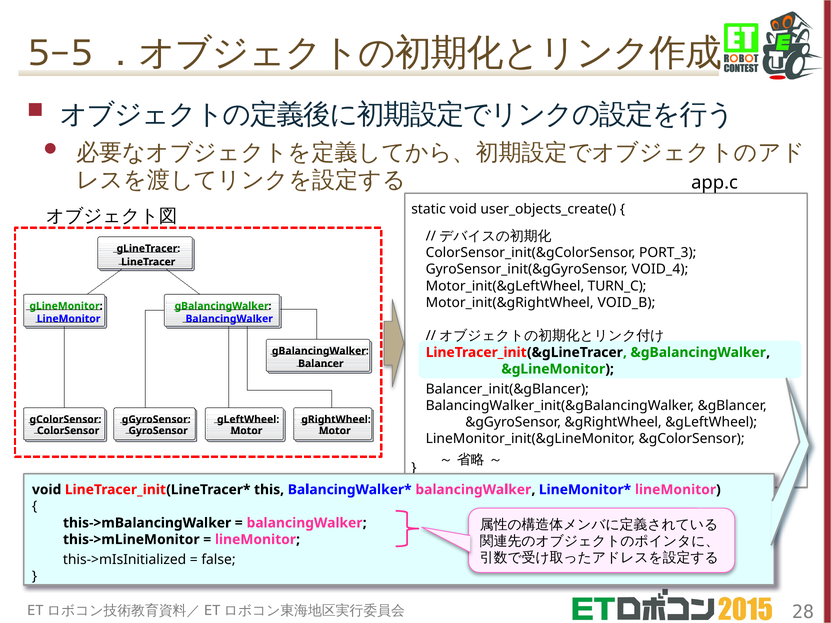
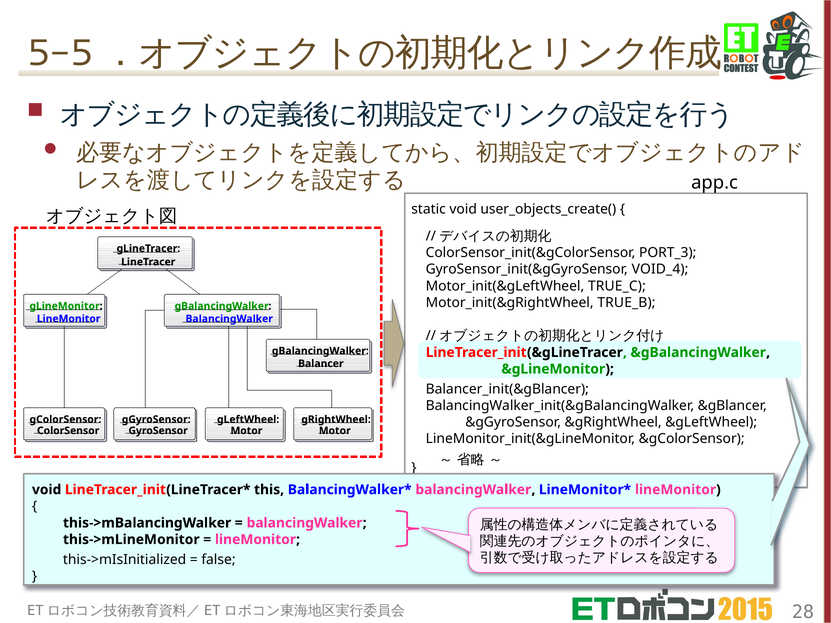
TURN_C: TURN_C -> TRUE_C
VOID_B: VOID_B -> TRUE_B
